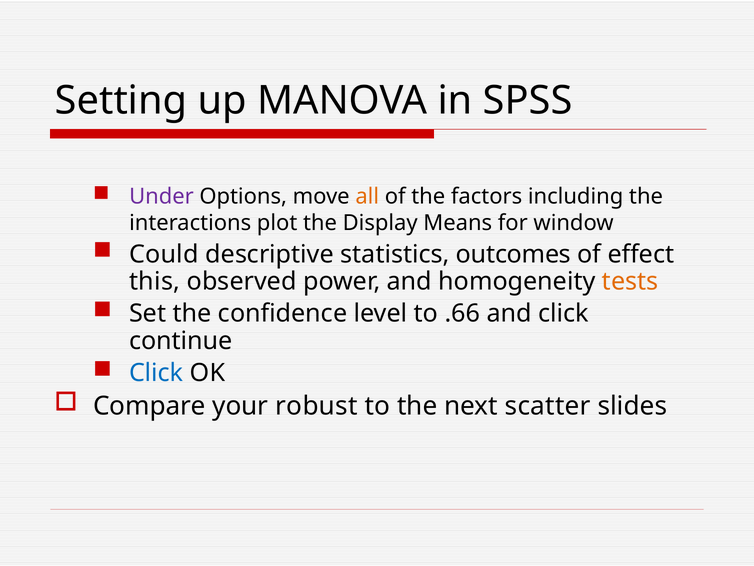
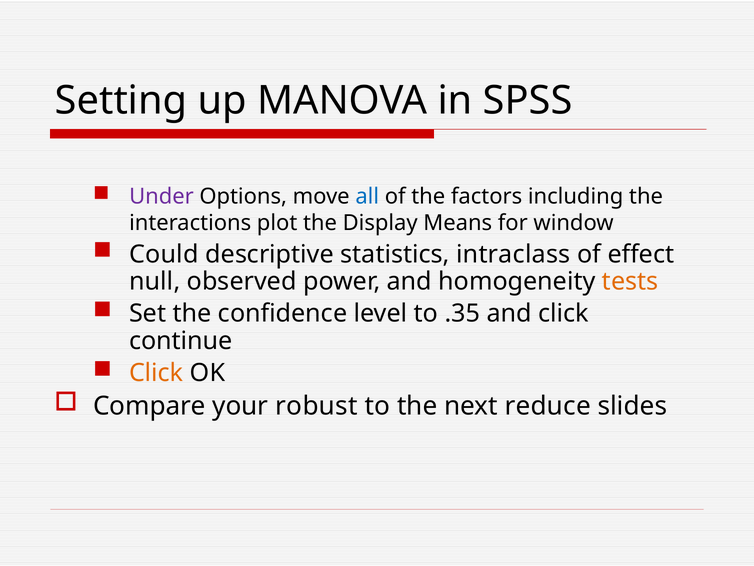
all colour: orange -> blue
outcomes: outcomes -> intraclass
this: this -> null
.66: .66 -> .35
Click at (156, 373) colour: blue -> orange
scatter: scatter -> reduce
